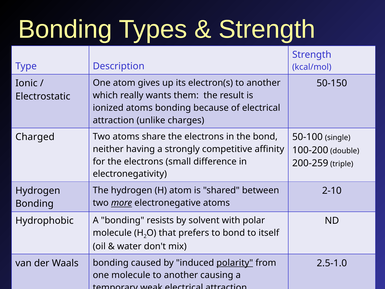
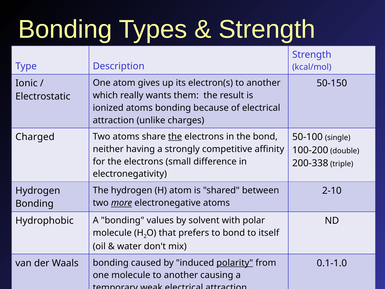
the at (175, 137) underline: none -> present
200-259: 200-259 -> 200-338
resists: resists -> values
2.5-1.0: 2.5-1.0 -> 0.1-1.0
